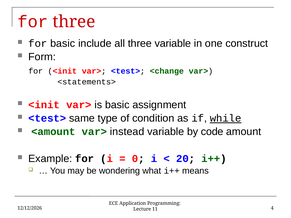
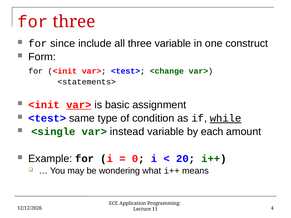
for basic: basic -> since
var> at (79, 105) underline: none -> present
<amount: <amount -> <single
code: code -> each
